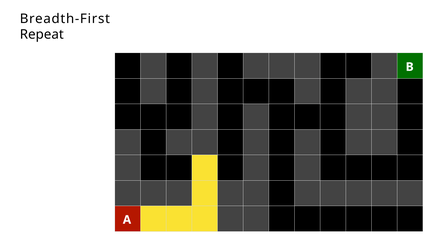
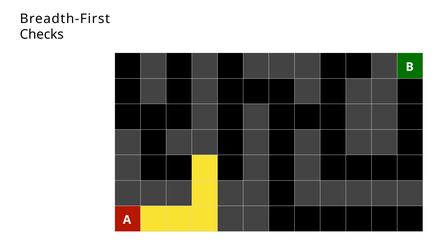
Repeat: Repeat -> Checks
